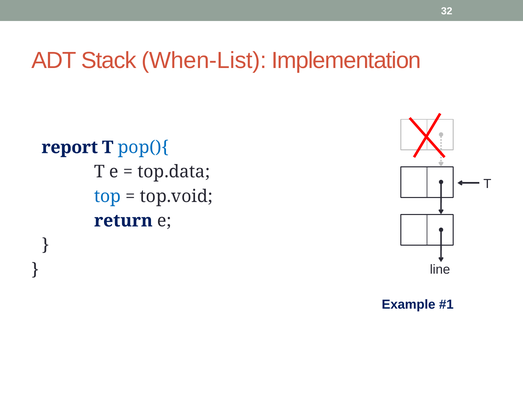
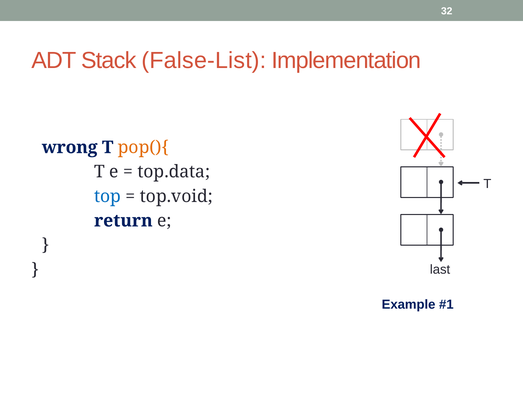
When-List: When-List -> False-List
report: report -> wrong
pop(){ colour: blue -> orange
line: line -> last
